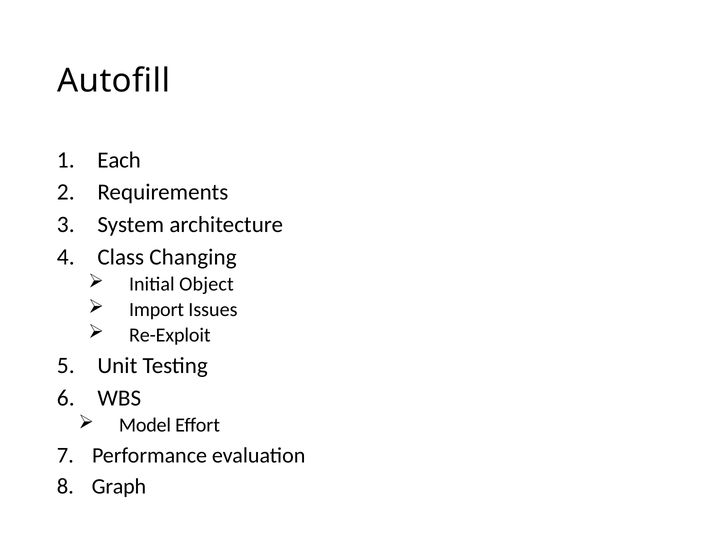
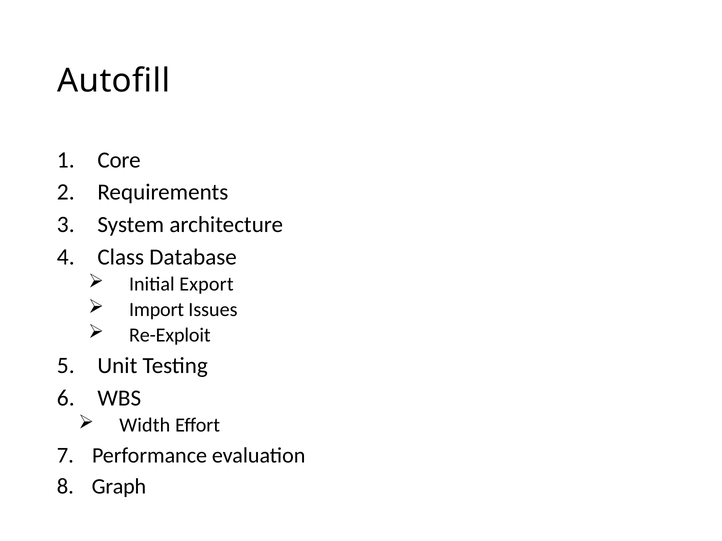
Each: Each -> Core
Changing: Changing -> Database
Object: Object -> Export
Model: Model -> Width
